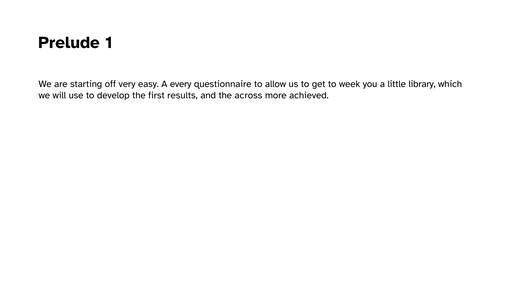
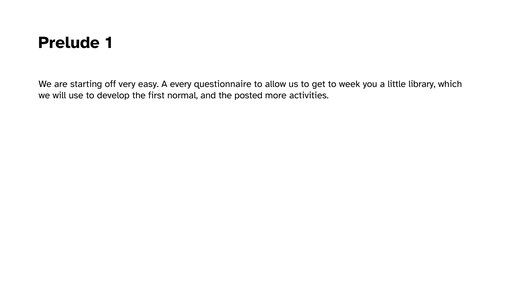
results: results -> normal
across: across -> posted
achieved: achieved -> activities
